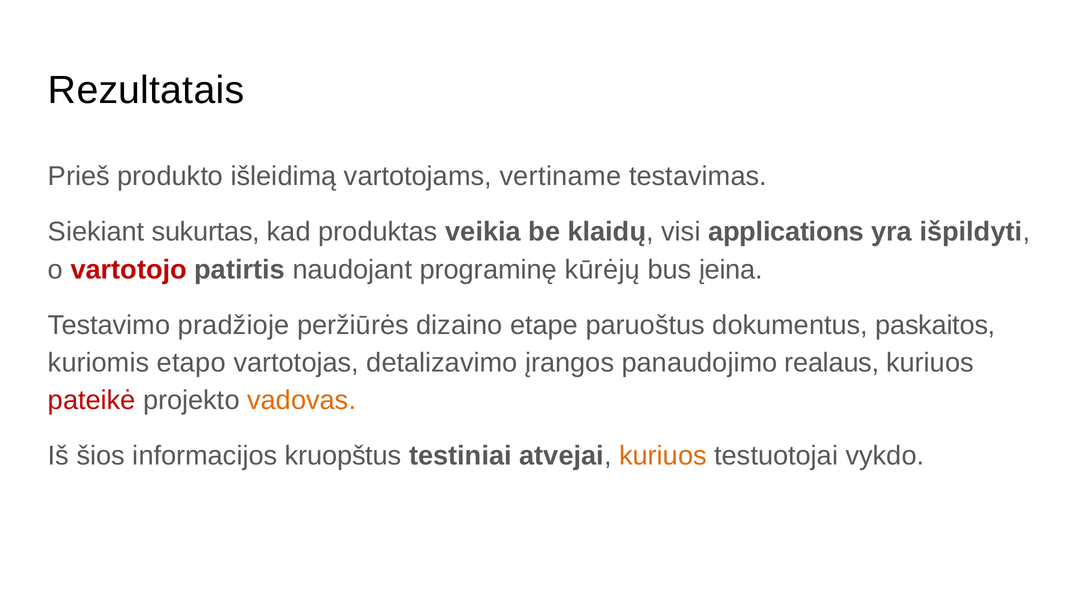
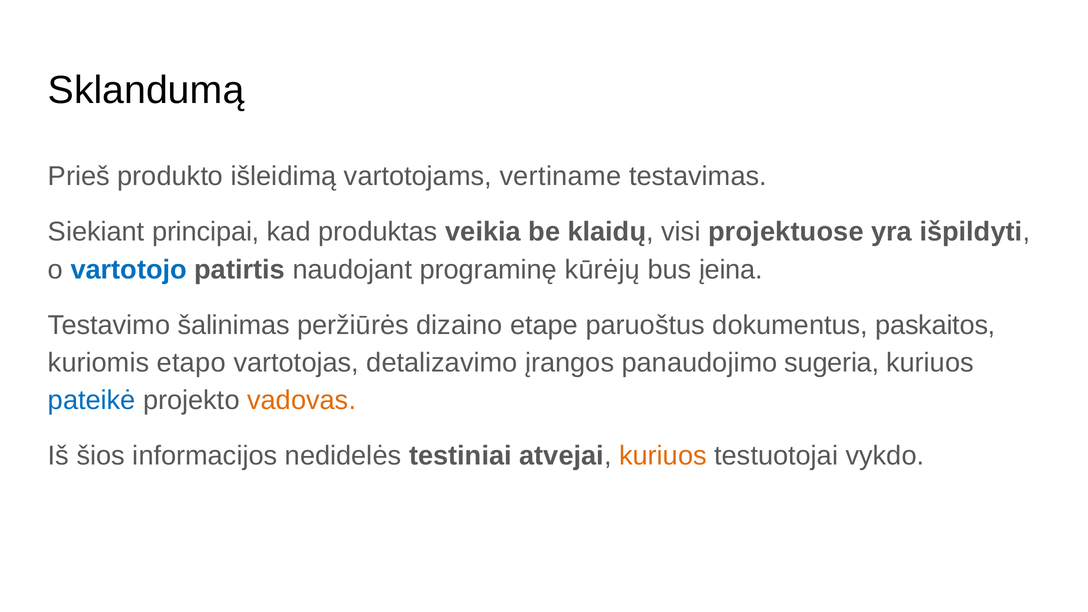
Rezultatais: Rezultatais -> Sklandumą
sukurtas: sukurtas -> principai
applications: applications -> projektuose
vartotojo colour: red -> blue
pradžioje: pradžioje -> šalinimas
realaus: realaus -> sugeria
pateikė colour: red -> blue
kruopštus: kruopštus -> nedidelės
